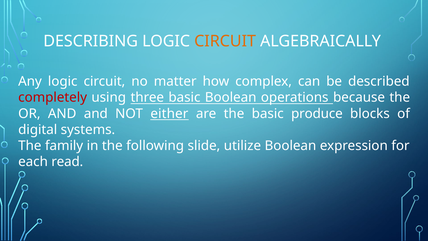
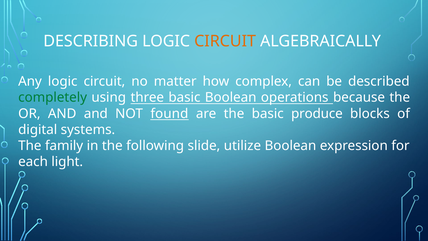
completely colour: red -> green
either: either -> found
read: read -> light
